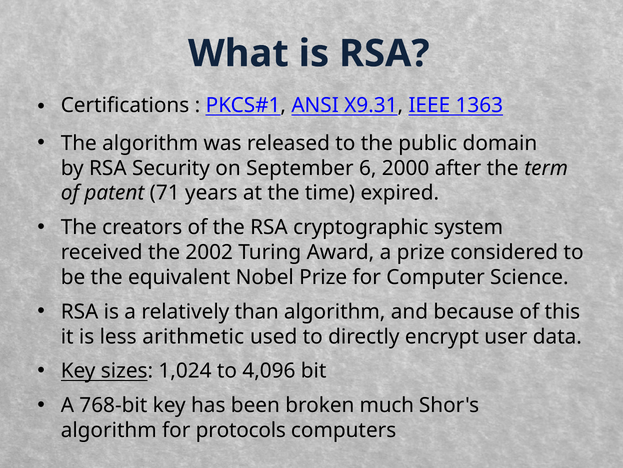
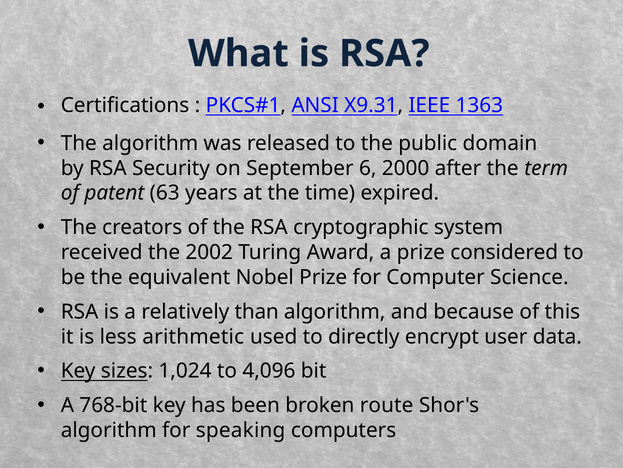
71: 71 -> 63
much: much -> route
protocols: protocols -> speaking
